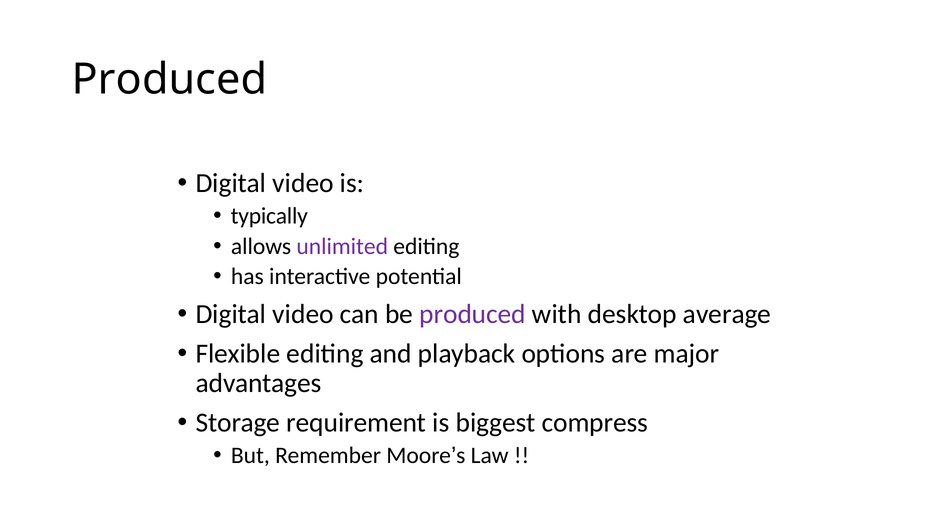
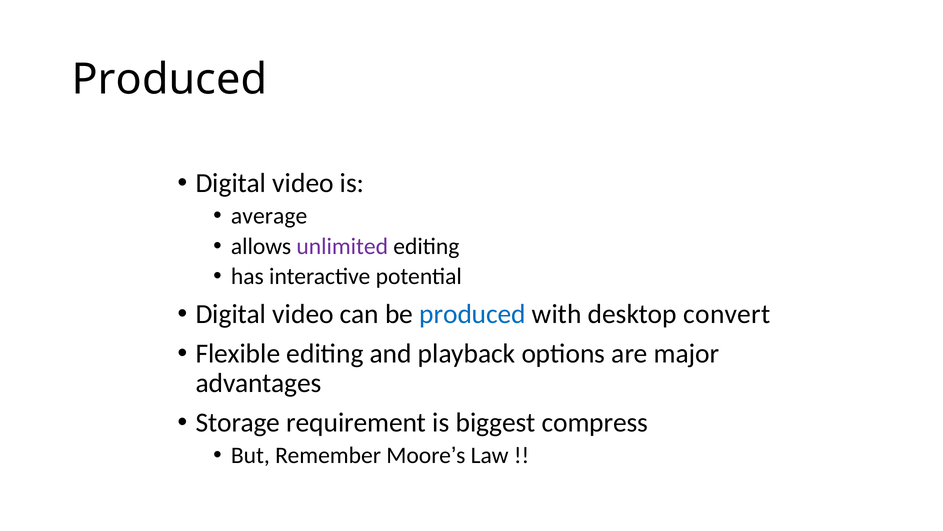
typically: typically -> average
produced at (473, 314) colour: purple -> blue
average: average -> convert
